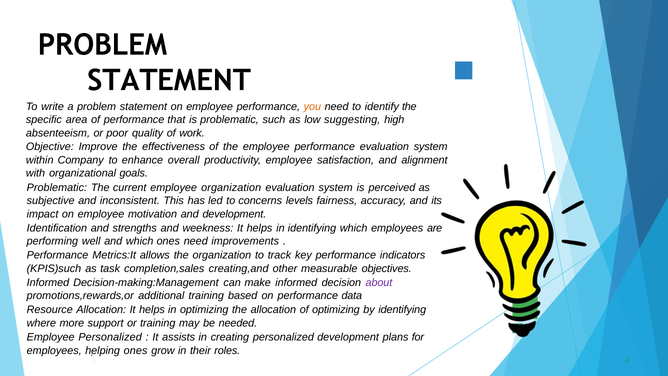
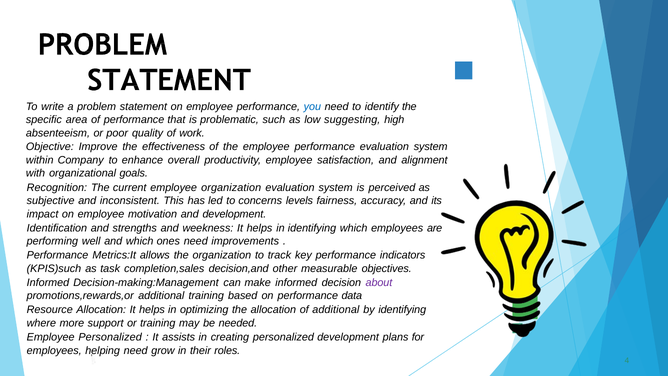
you colour: orange -> blue
Problematic at (57, 187): Problematic -> Recognition
creating,and: creating,and -> decision,and
of optimizing: optimizing -> additional
helping ones: ones -> need
